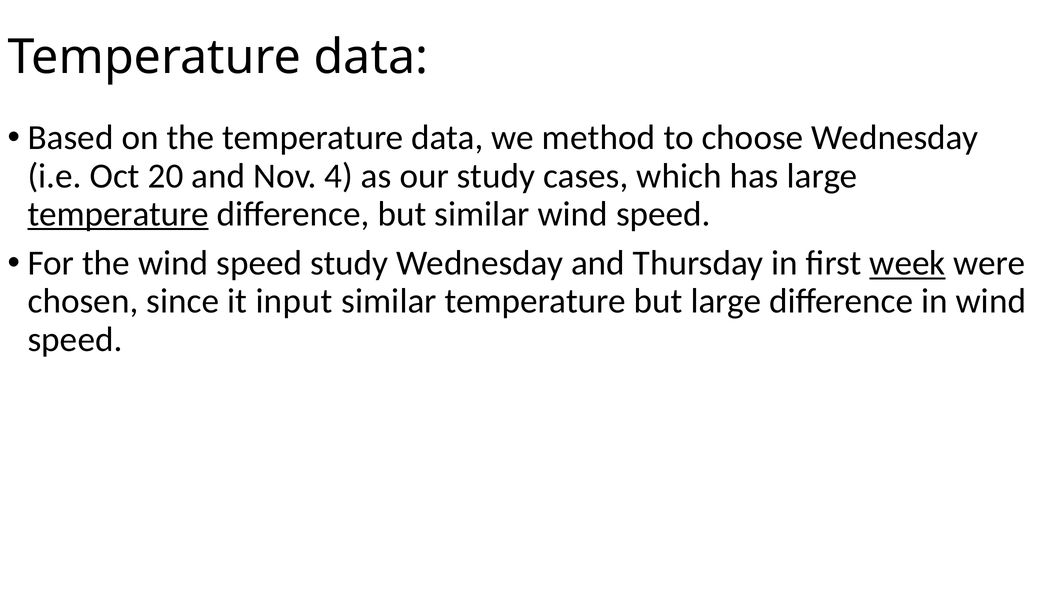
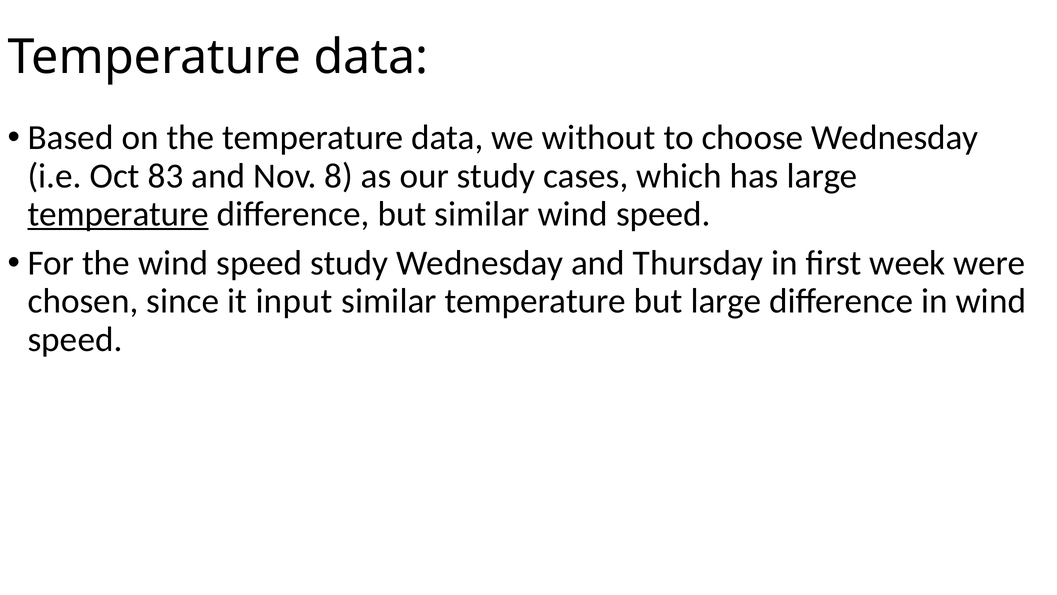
method: method -> without
20: 20 -> 83
4: 4 -> 8
week underline: present -> none
